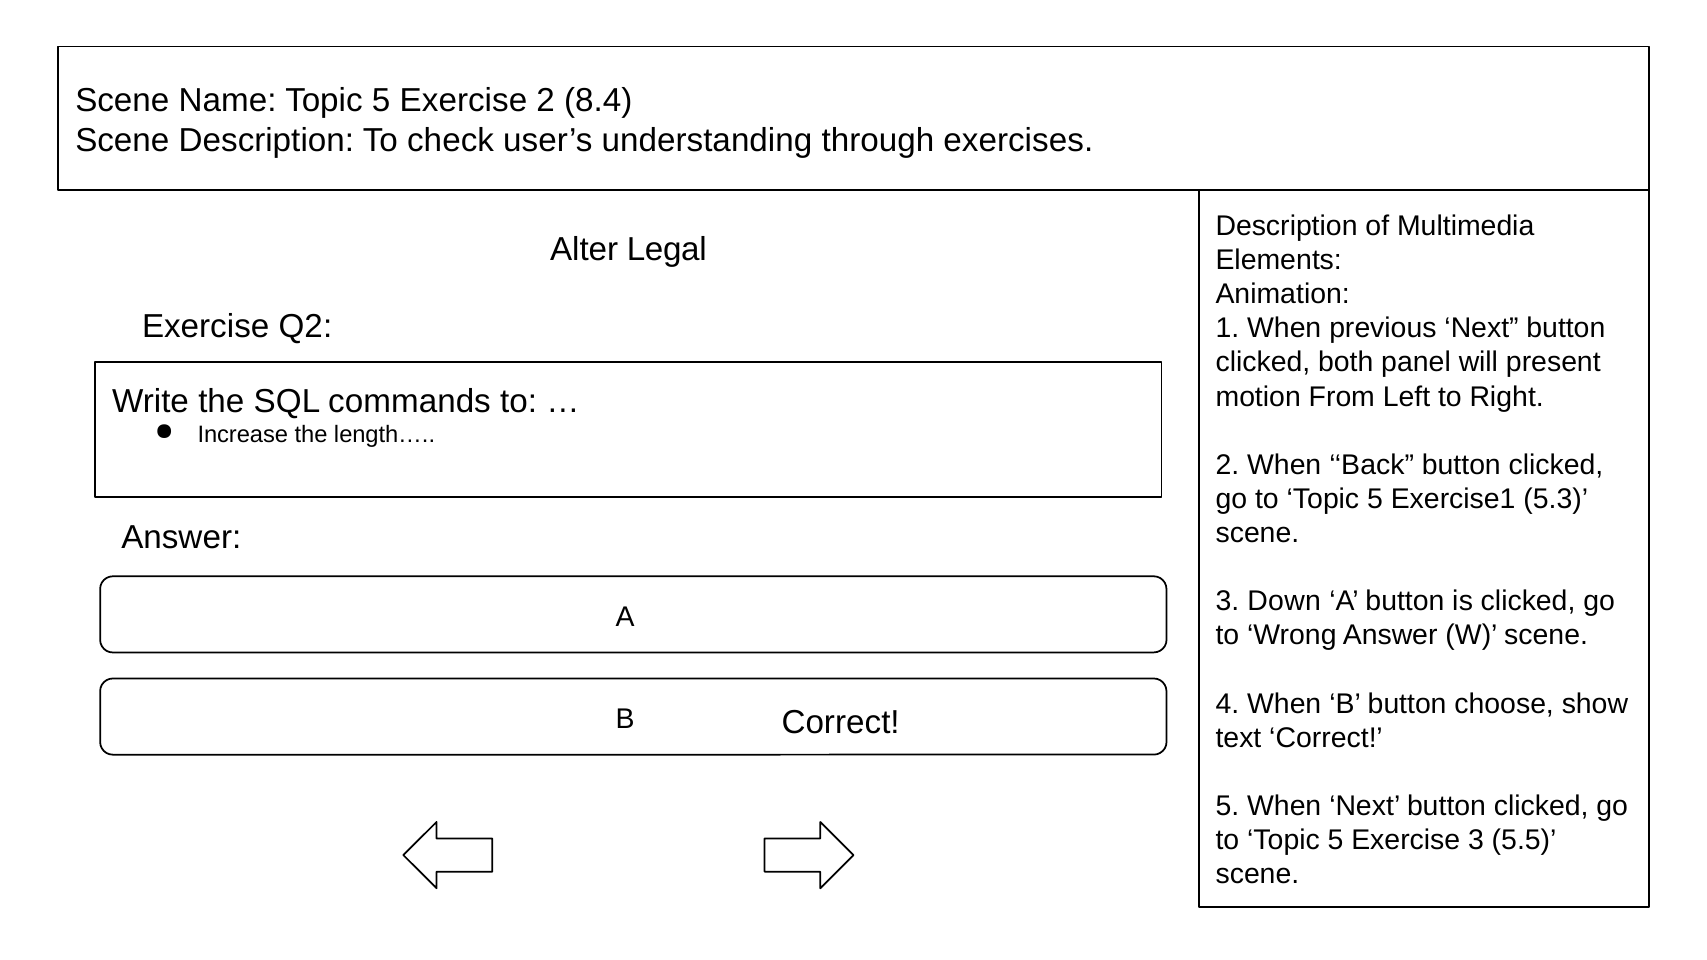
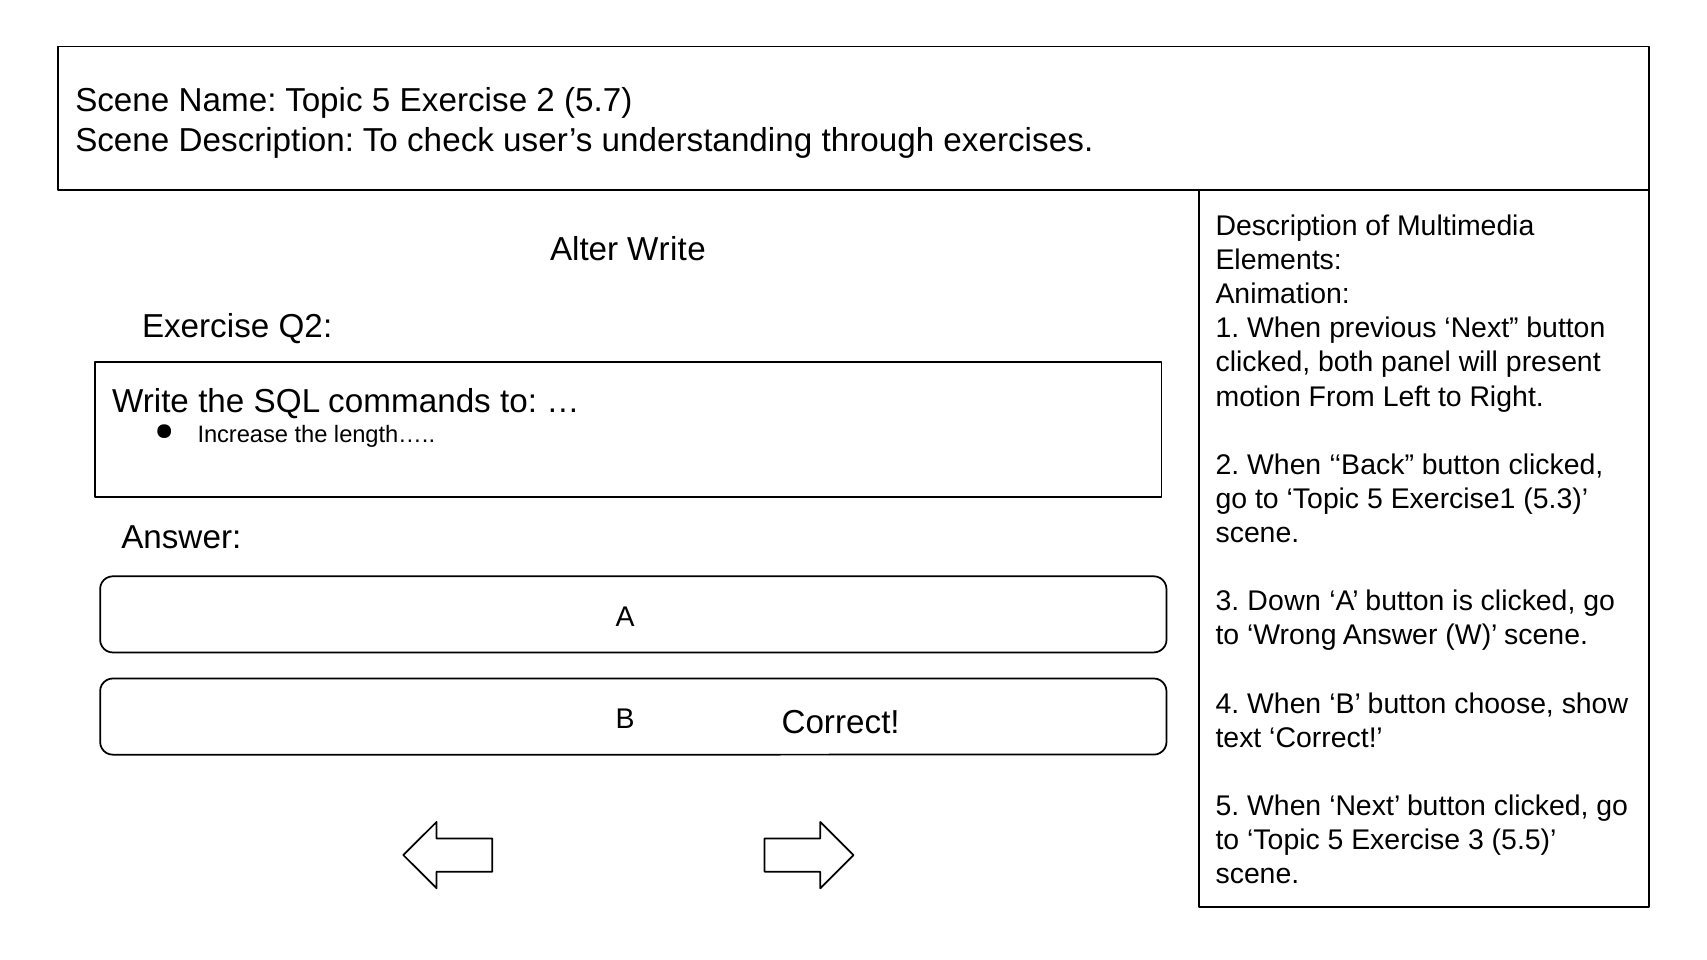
8.4: 8.4 -> 5.7
Alter Legal: Legal -> Write
